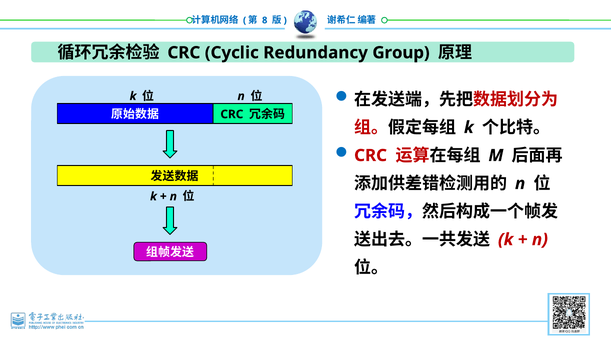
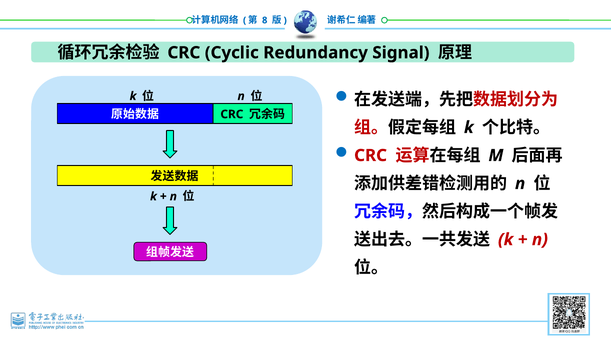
Group: Group -> Signal
